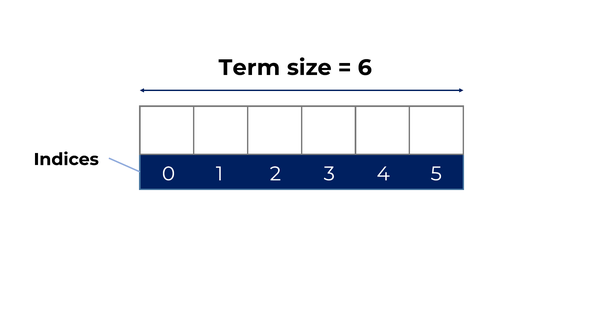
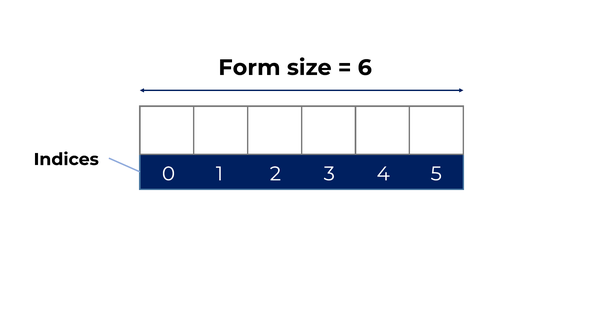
Term: Term -> Form
